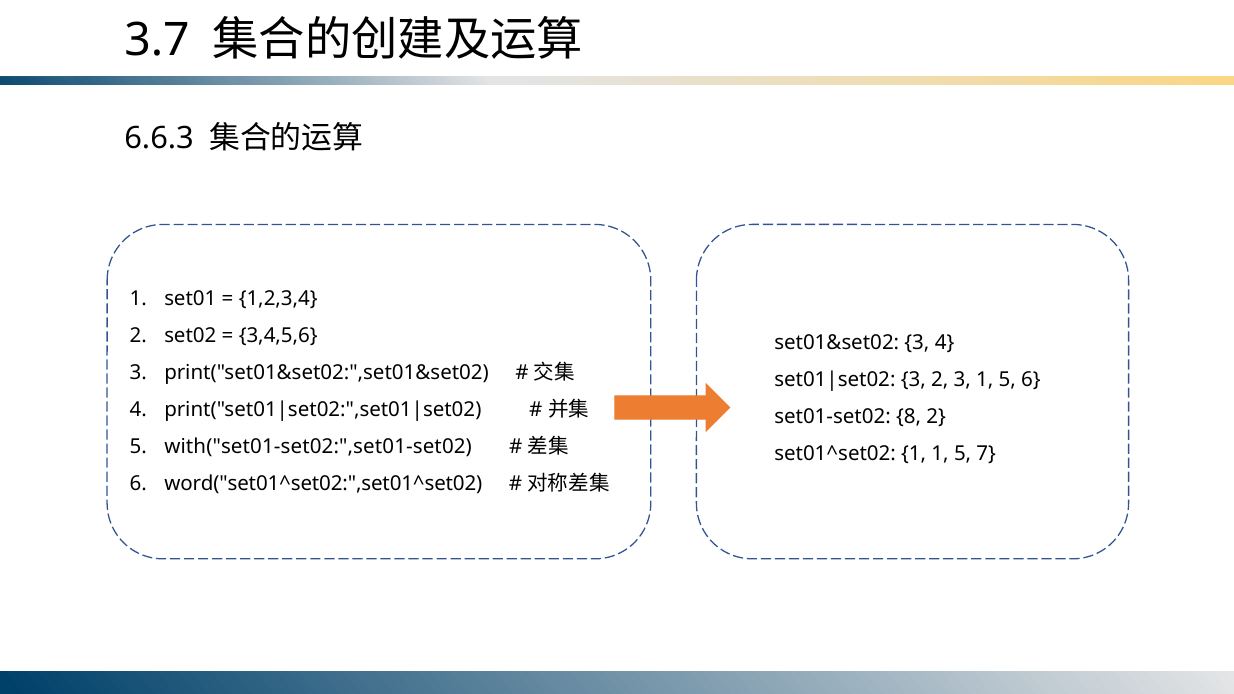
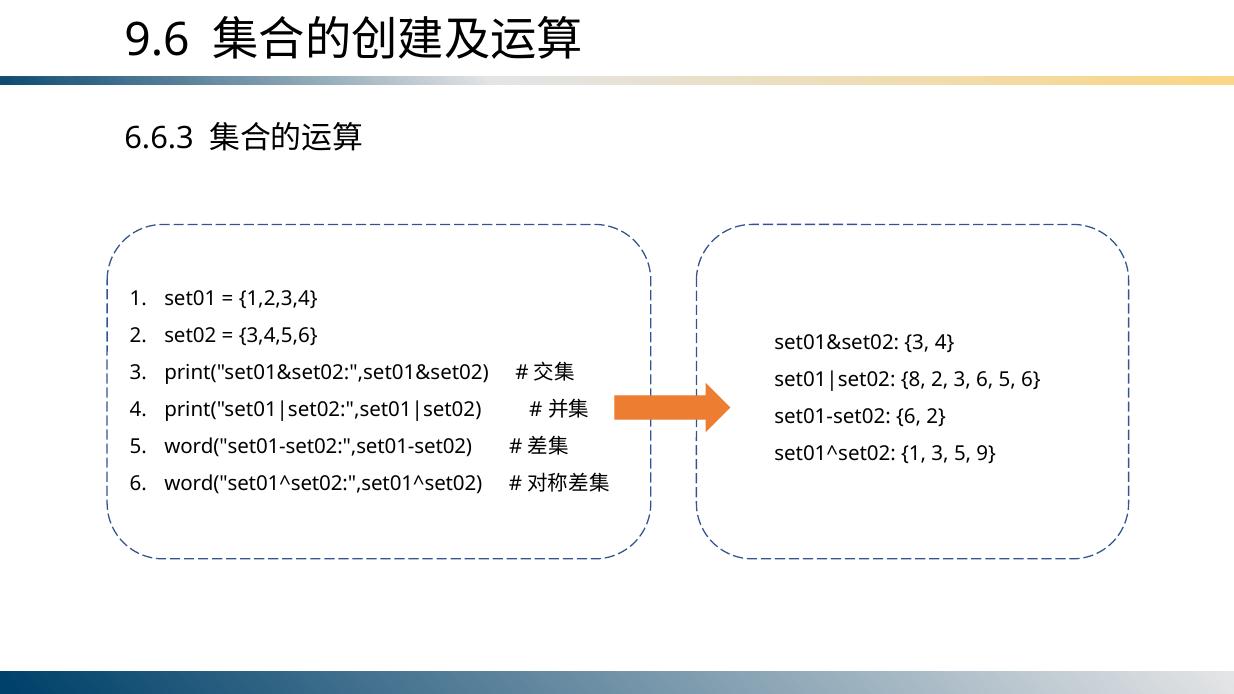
3.7: 3.7 -> 9.6
3 at (913, 380): 3 -> 8
3 1: 1 -> 6
set01-set02 8: 8 -> 6
with("set01-set02:",set01-set02: with("set01-set02:",set01-set02 -> word("set01-set02:",set01-set02
1 1: 1 -> 3
7: 7 -> 9
